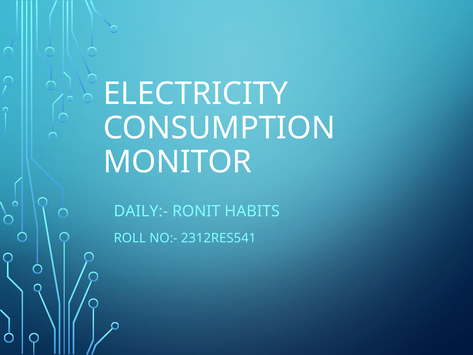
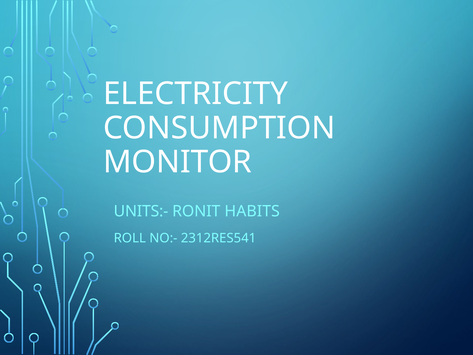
DAILY:-: DAILY:- -> UNITS:-
